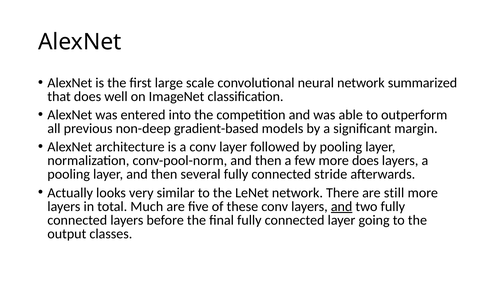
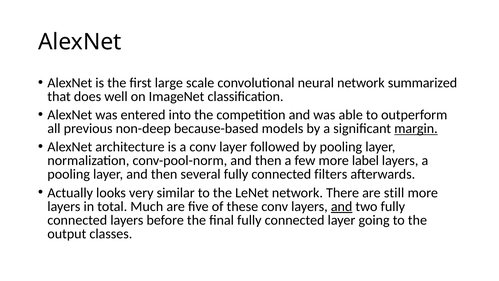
gradient-based: gradient-based -> because-based
margin underline: none -> present
more does: does -> label
stride: stride -> filters
